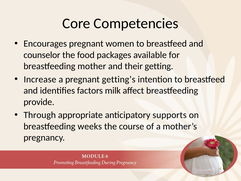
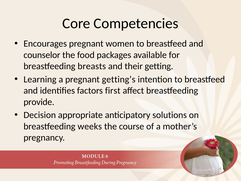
mother: mother -> breasts
Increase: Increase -> Learning
milk: milk -> first
Through: Through -> Decision
supports: supports -> solutions
